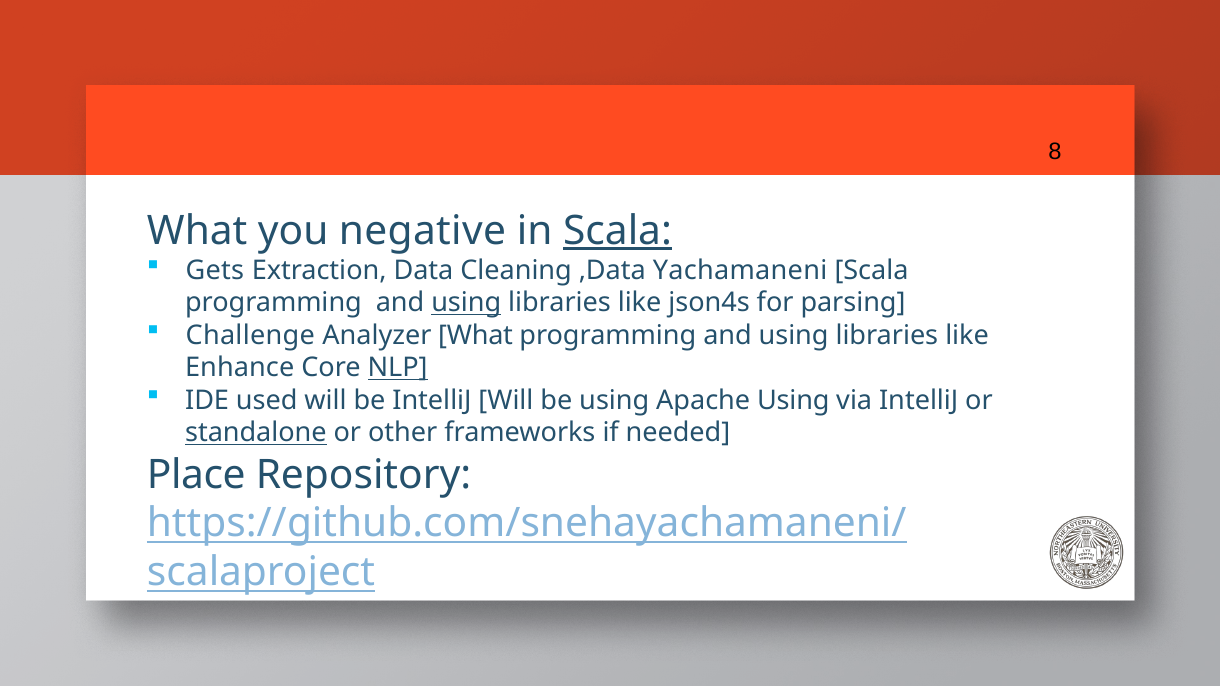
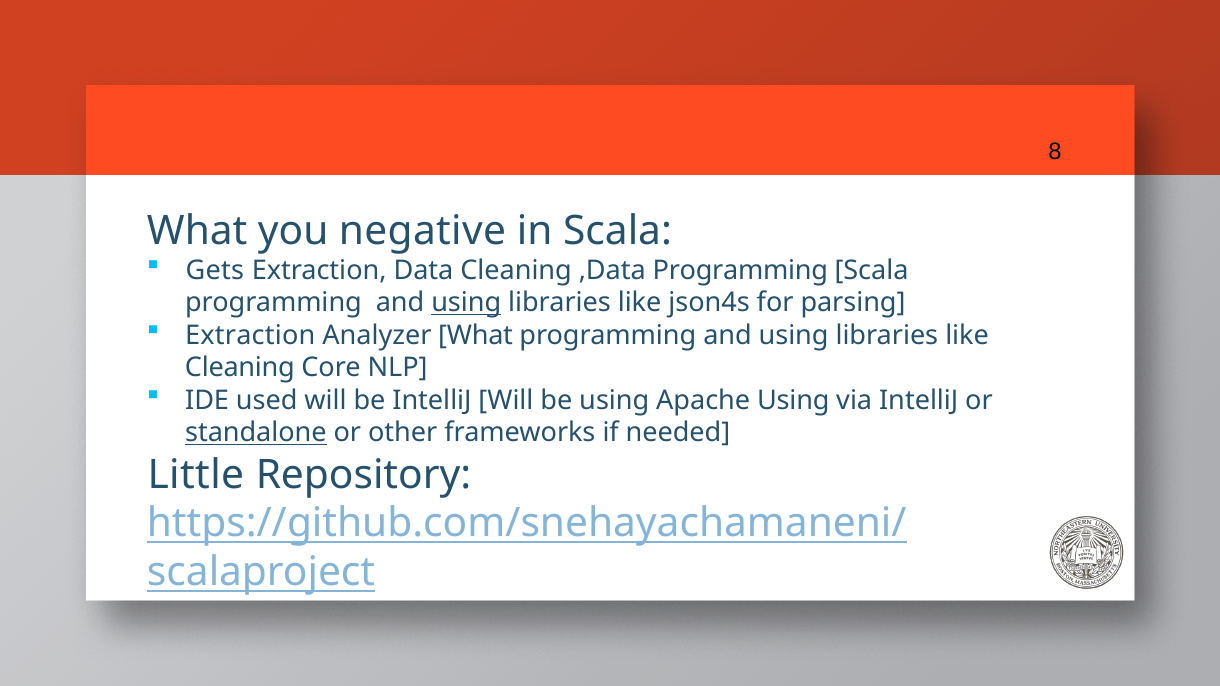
Scala at (618, 231) underline: present -> none
,Data Yachamaneni: Yachamaneni -> Programming
Challenge at (250, 336): Challenge -> Extraction
Enhance at (240, 368): Enhance -> Cleaning
NLP underline: present -> none
Place: Place -> Little
